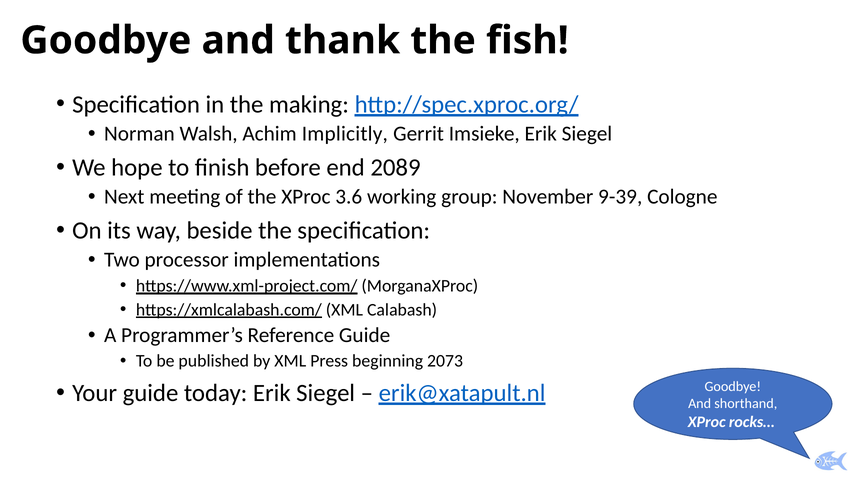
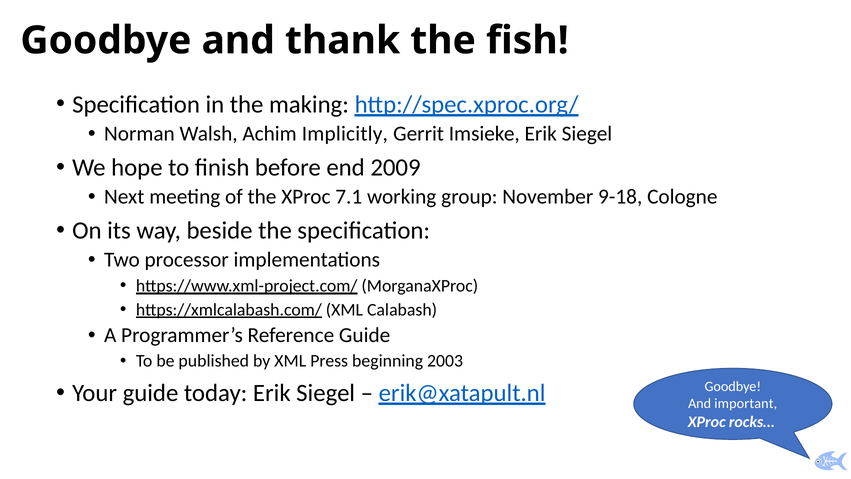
2089: 2089 -> 2009
3.6: 3.6 -> 7.1
9-39: 9-39 -> 9-18
2073: 2073 -> 2003
shorthand: shorthand -> important
